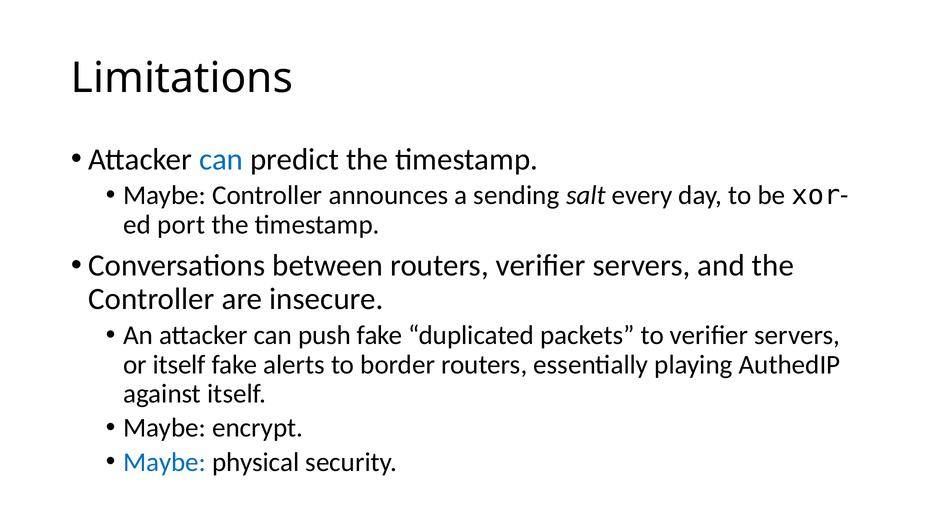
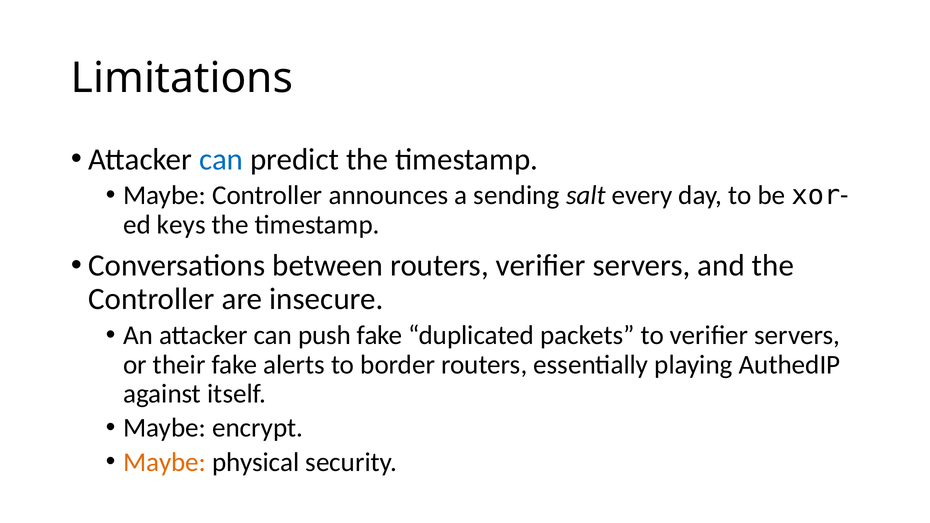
port: port -> keys
or itself: itself -> their
Maybe at (165, 462) colour: blue -> orange
